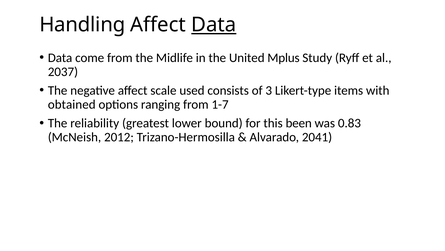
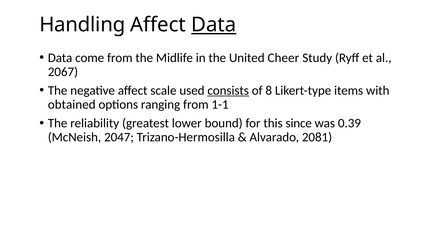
Mplus: Mplus -> Cheer
2037: 2037 -> 2067
consists underline: none -> present
3: 3 -> 8
1-7: 1-7 -> 1-1
been: been -> since
0.83: 0.83 -> 0.39
2012: 2012 -> 2047
2041: 2041 -> 2081
